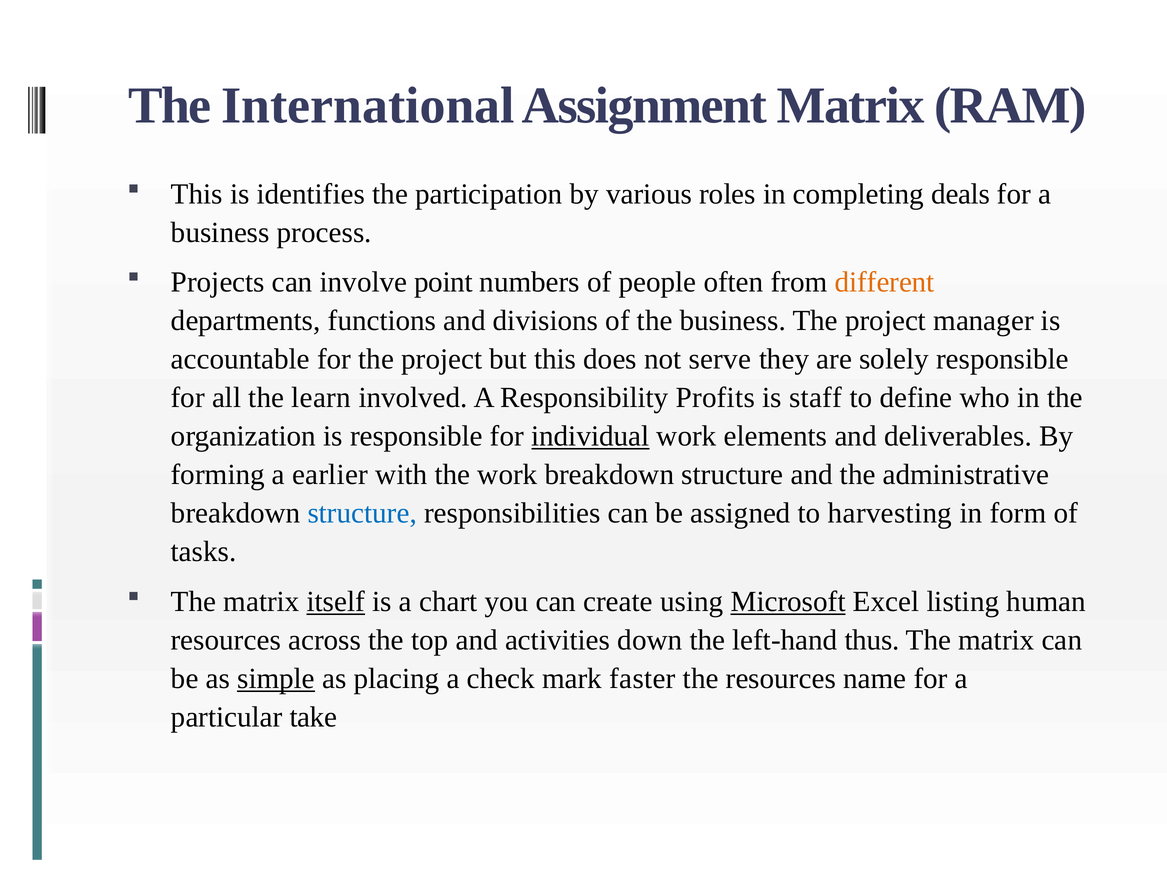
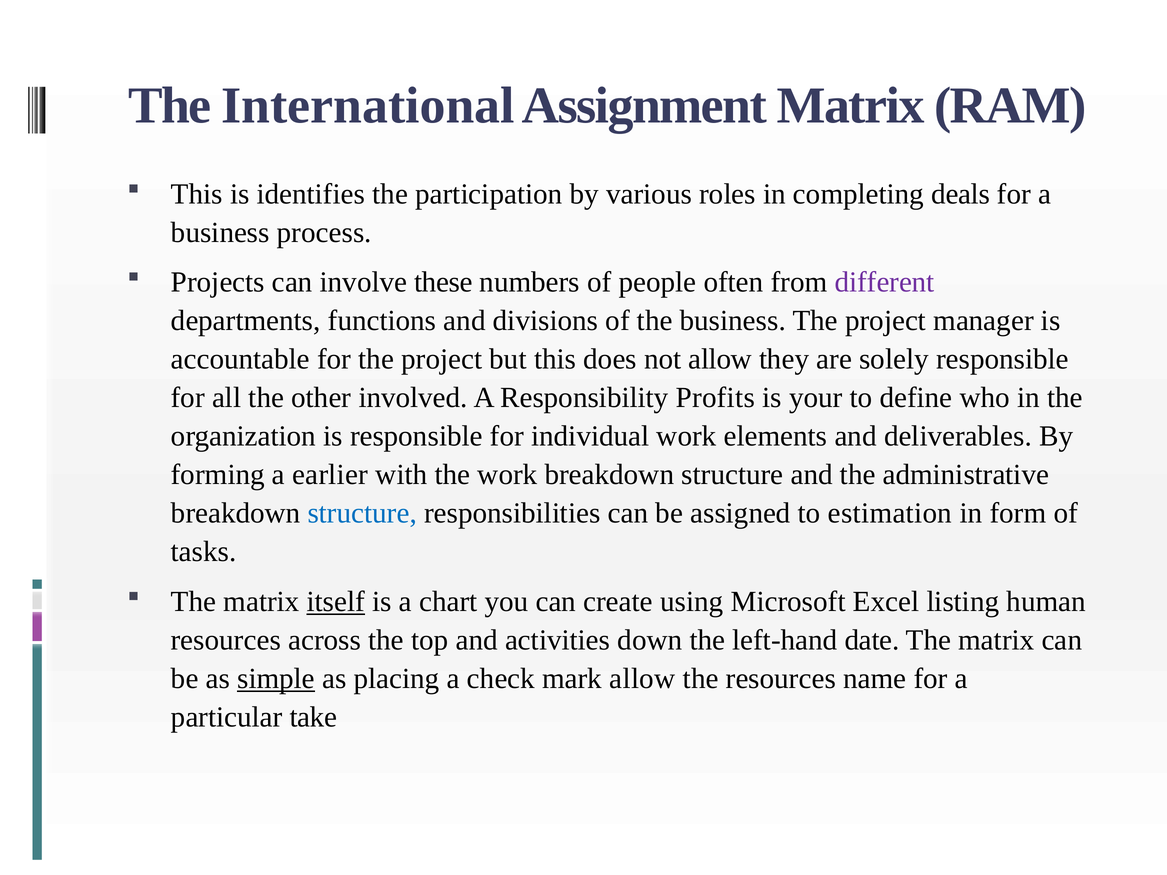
point: point -> these
different colour: orange -> purple
not serve: serve -> allow
learn: learn -> other
staff: staff -> your
individual underline: present -> none
harvesting: harvesting -> estimation
Microsoft underline: present -> none
thus: thus -> date
mark faster: faster -> allow
